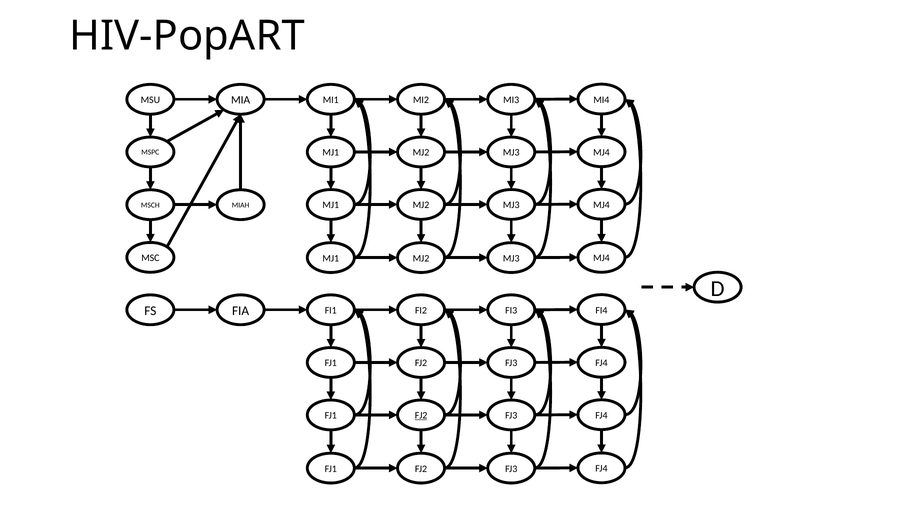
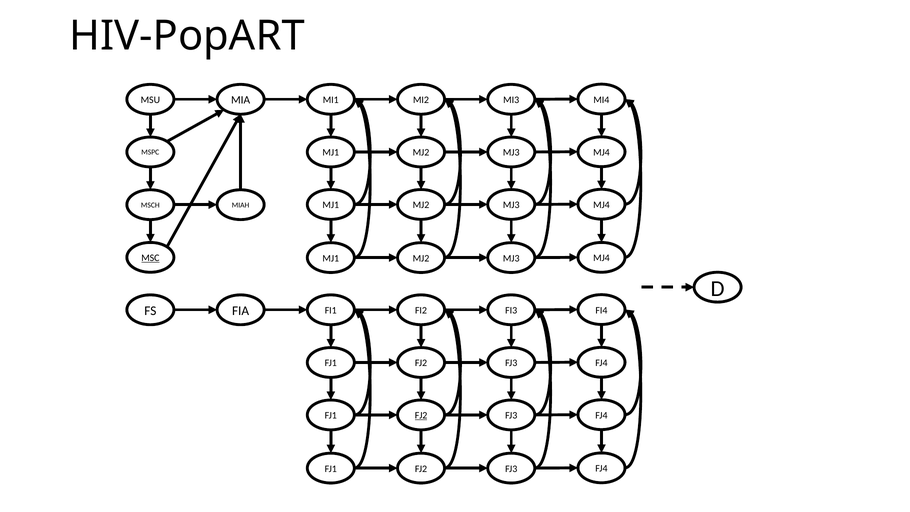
MSC underline: none -> present
